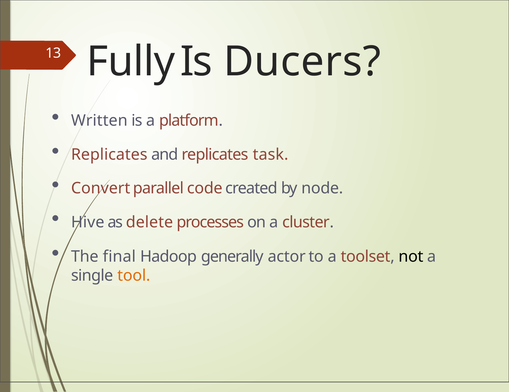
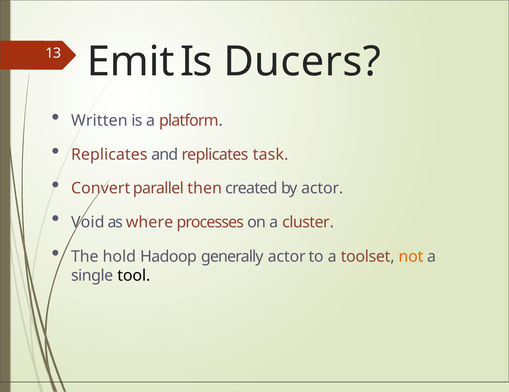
Fully: Fully -> Emit
code: code -> then
by node: node -> actor
Hive: Hive -> Void
delete: delete -> where
final: final -> hold
not colour: black -> orange
tool colour: orange -> black
